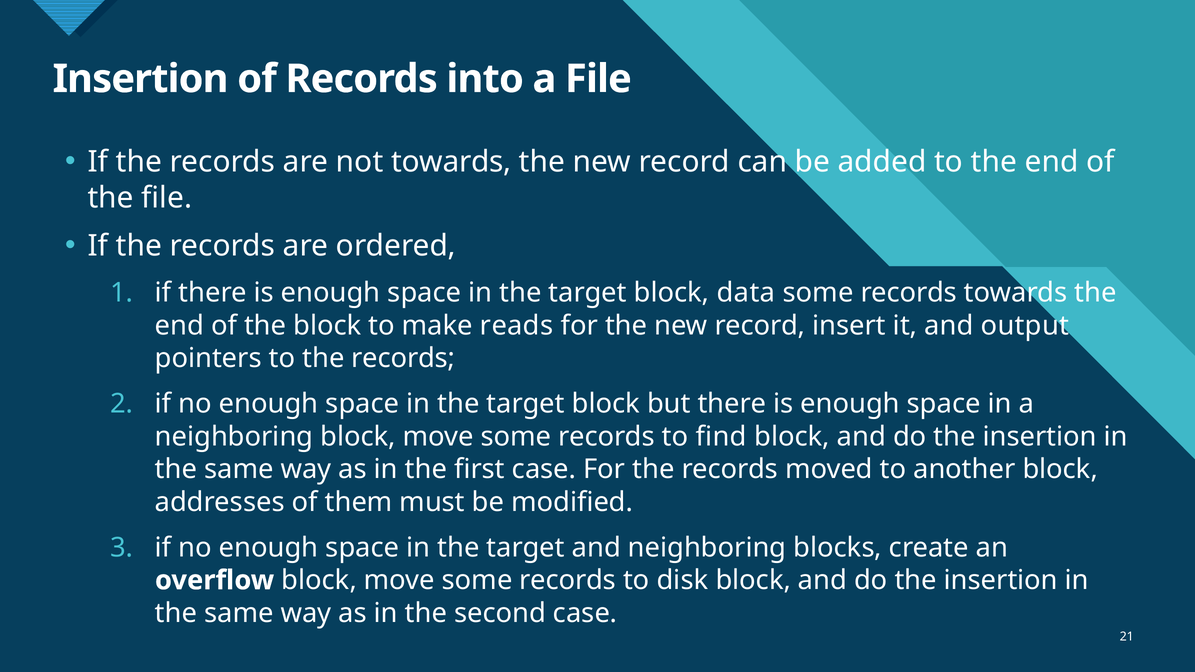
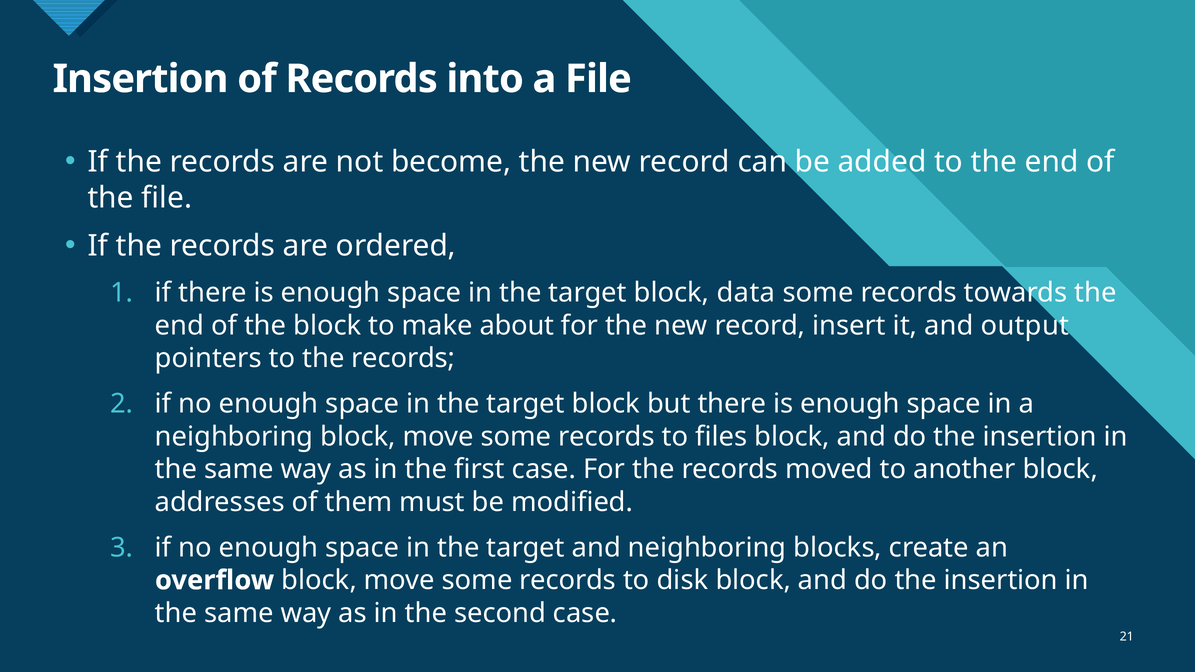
not towards: towards -> become
reads: reads -> about
find: find -> files
